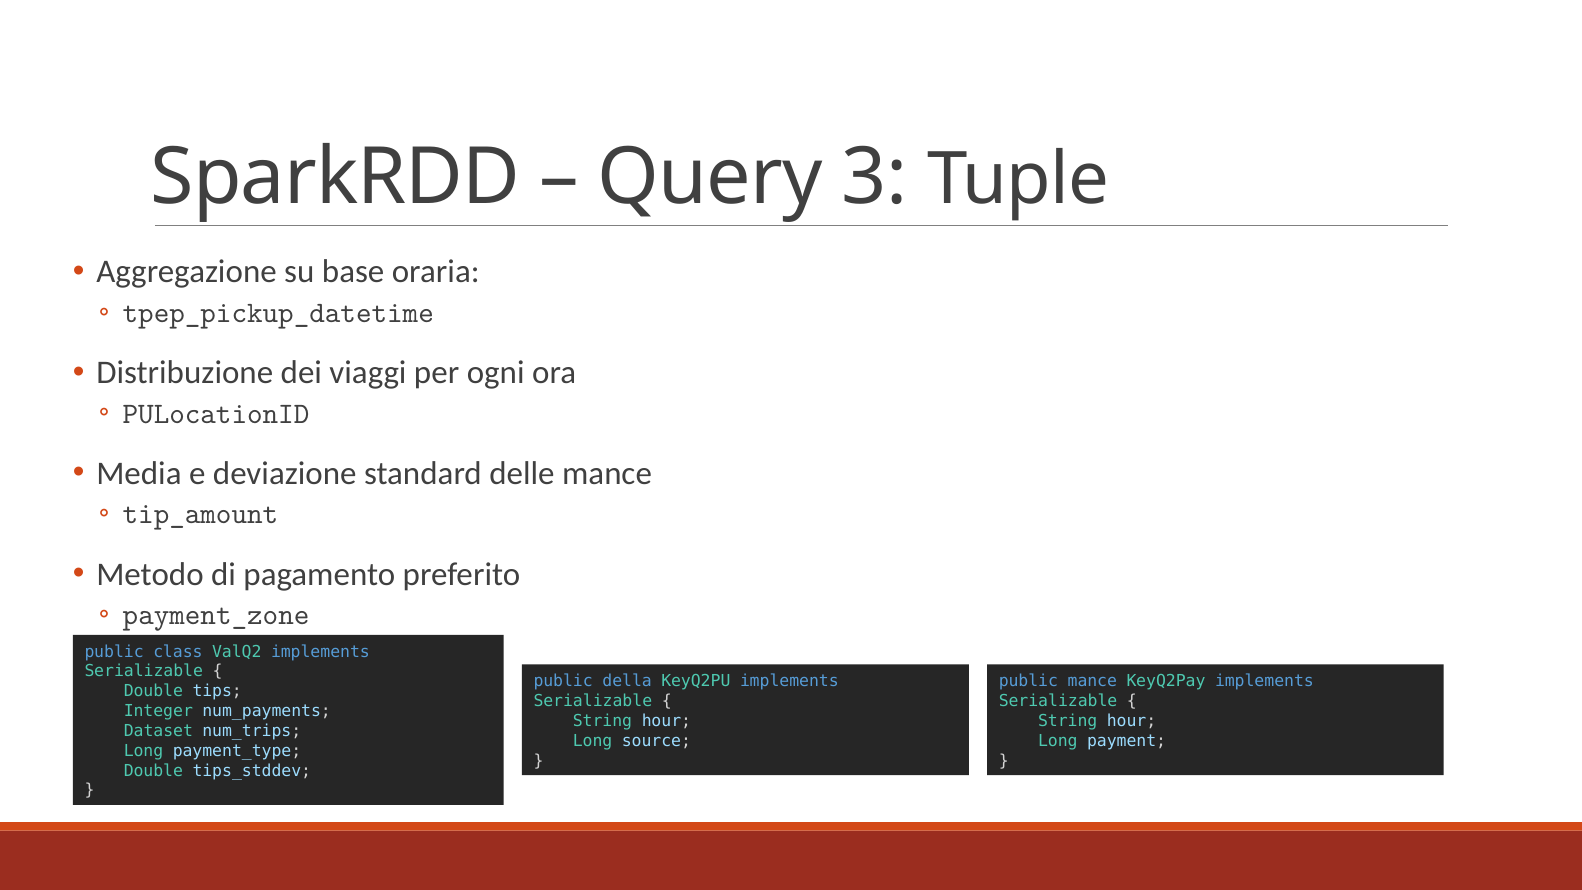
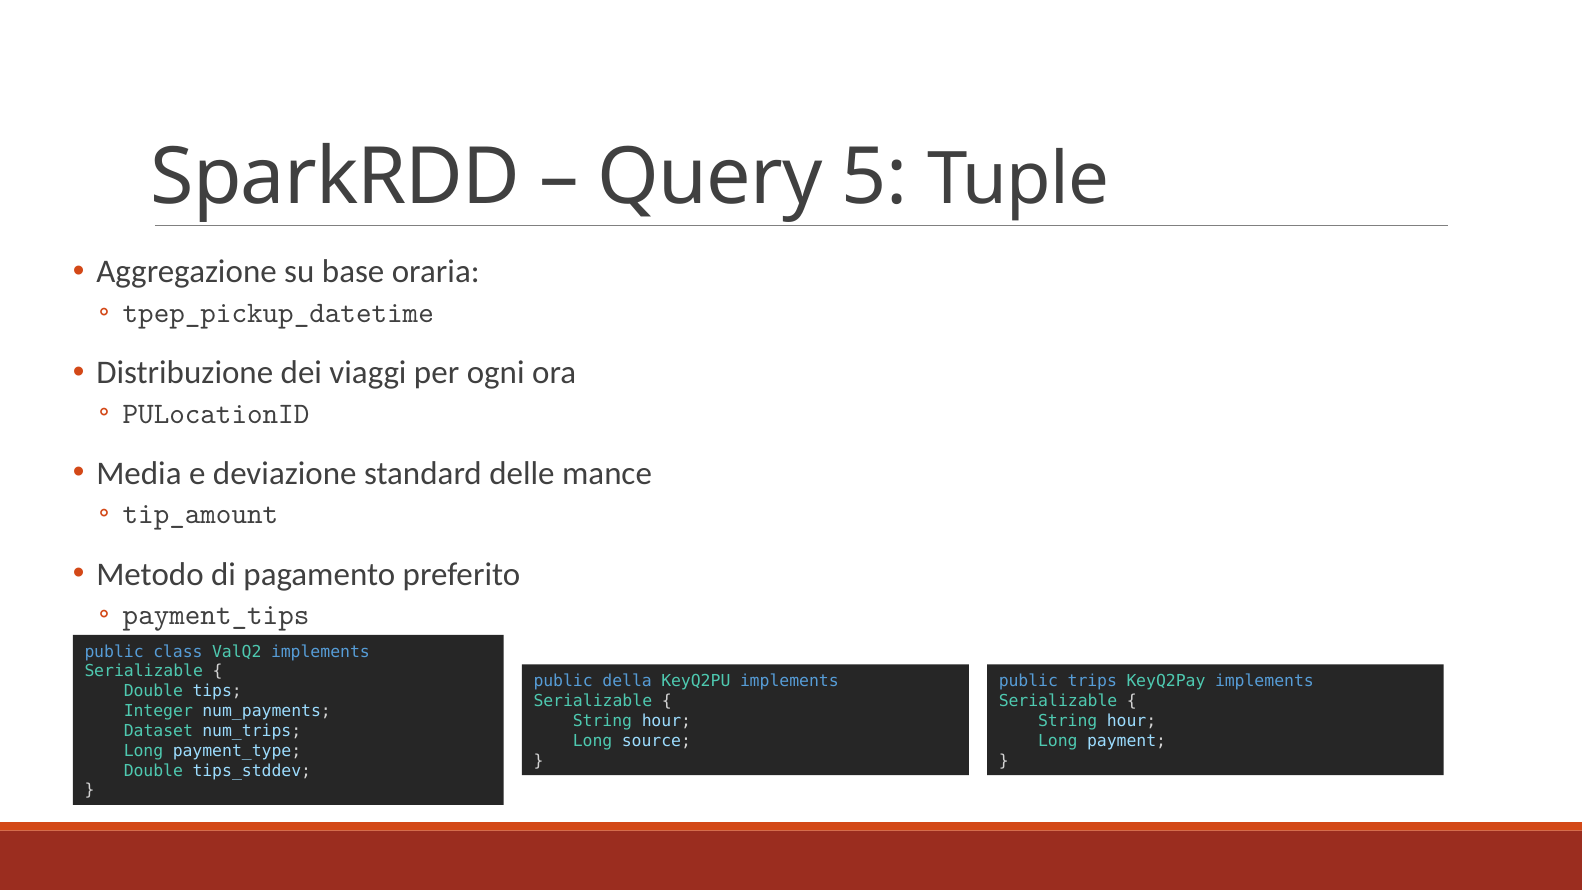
3: 3 -> 5
payment_zone: payment_zone -> payment_tips
public mance: mance -> trips
